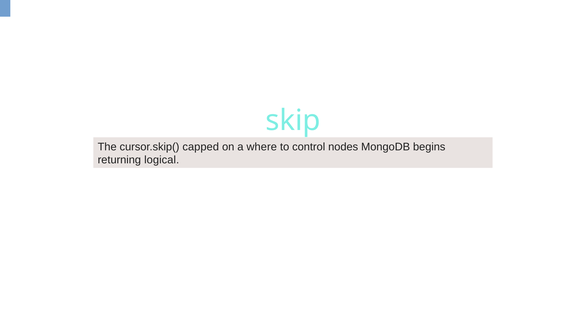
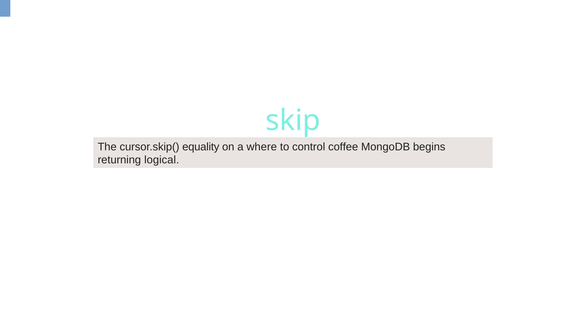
capped: capped -> equality
nodes: nodes -> coffee
